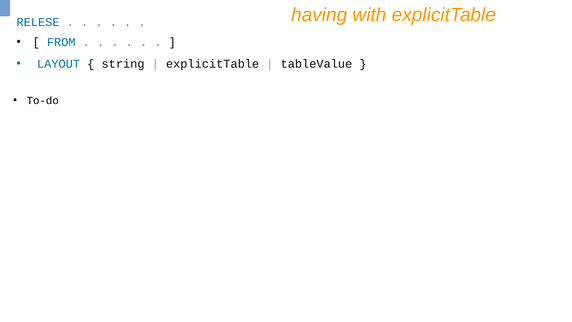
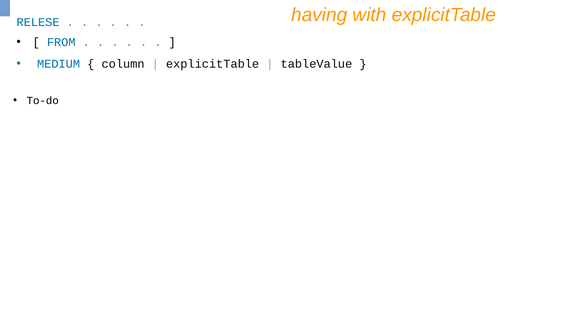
LAYOUT: LAYOUT -> MEDIUM
string: string -> column
